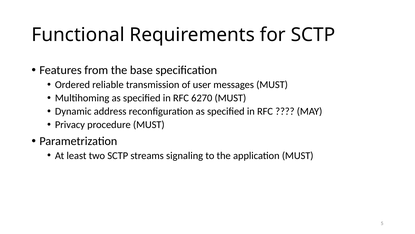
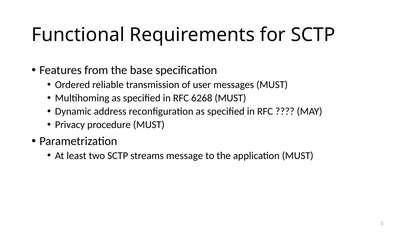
6270: 6270 -> 6268
signaling: signaling -> message
